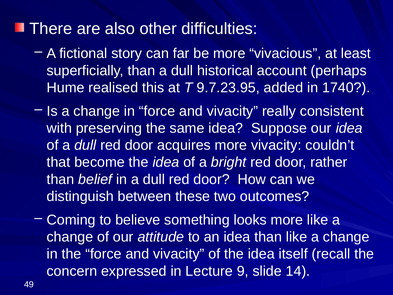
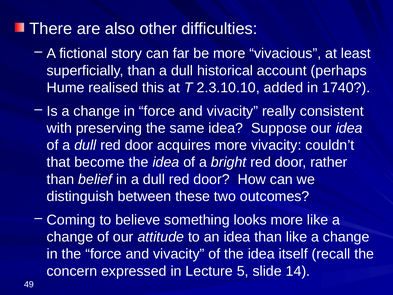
9.7.23.95: 9.7.23.95 -> 2.3.10.10
9: 9 -> 5
